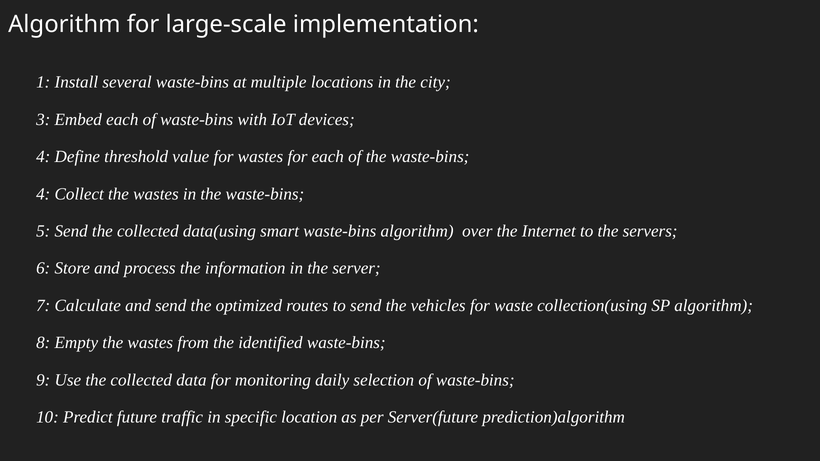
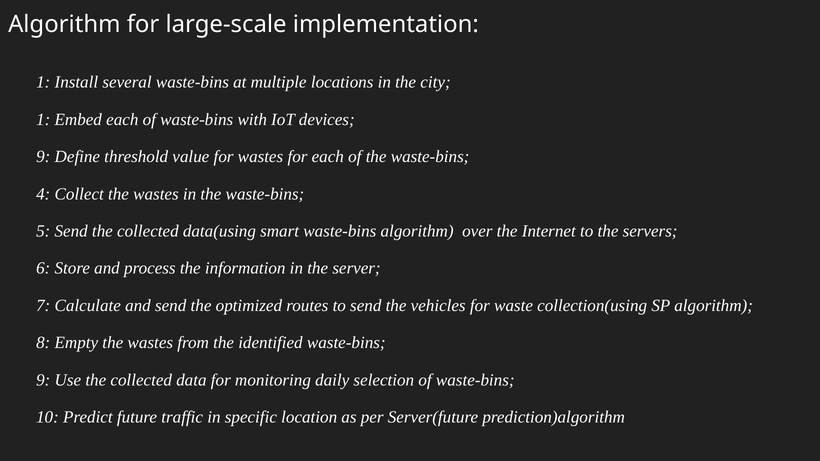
3 at (43, 120): 3 -> 1
4 at (43, 157): 4 -> 9
